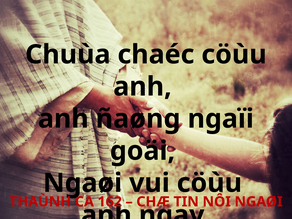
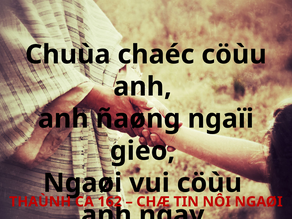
goäi: goäi -> gieo
